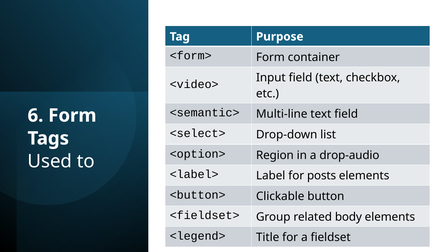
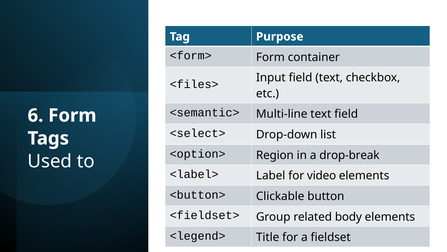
<video>: <video> -> <files>
drop-audio: drop-audio -> drop-break
posts: posts -> video
